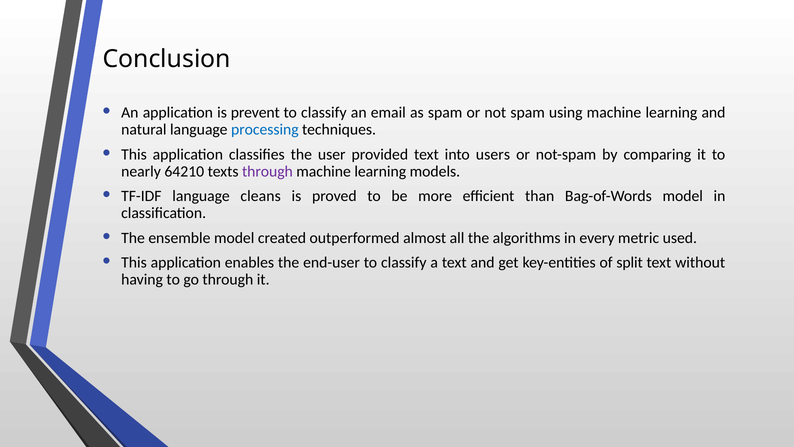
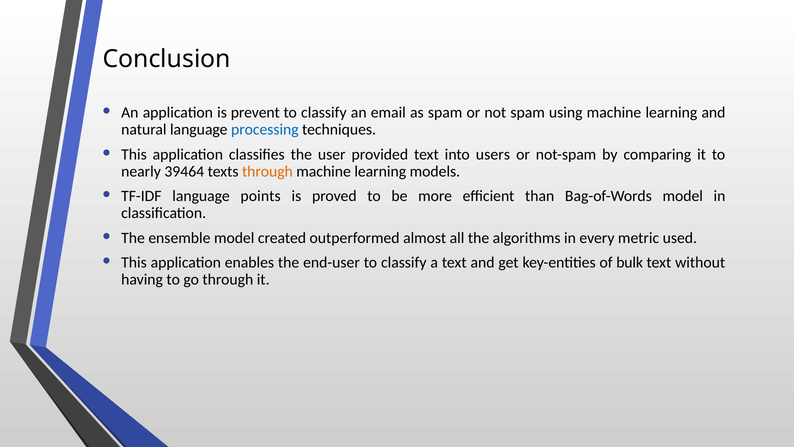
64210: 64210 -> 39464
through at (267, 171) colour: purple -> orange
cleans: cleans -> points
split: split -> bulk
